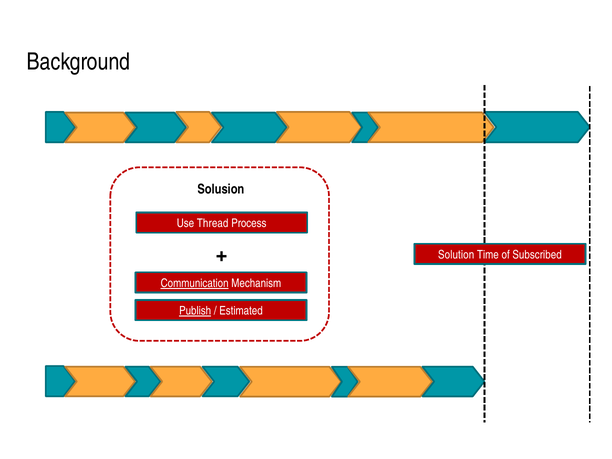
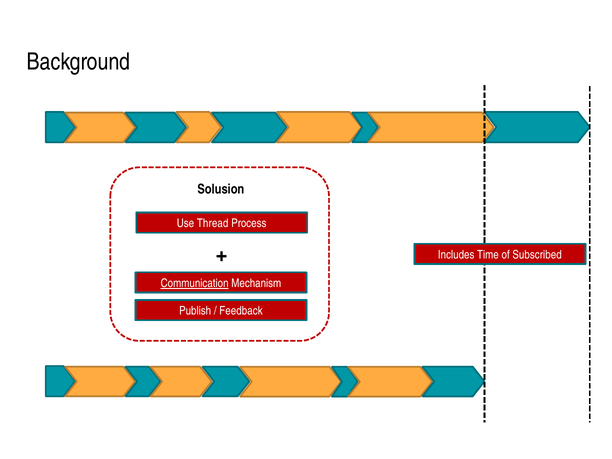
Solution: Solution -> Includes
Publish underline: present -> none
Estimated: Estimated -> Feedback
